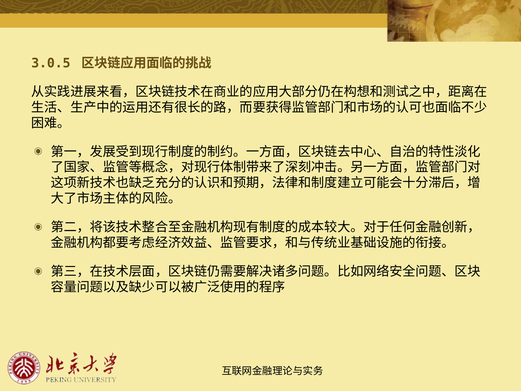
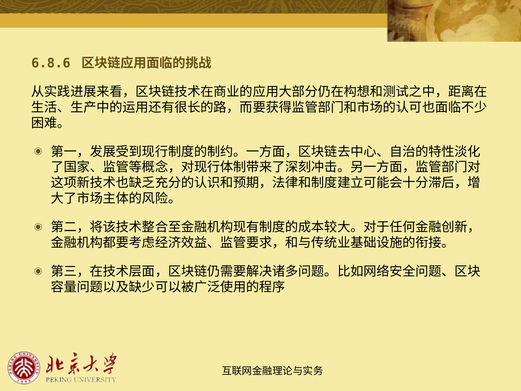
3.0.5: 3.0.5 -> 6.8.6
